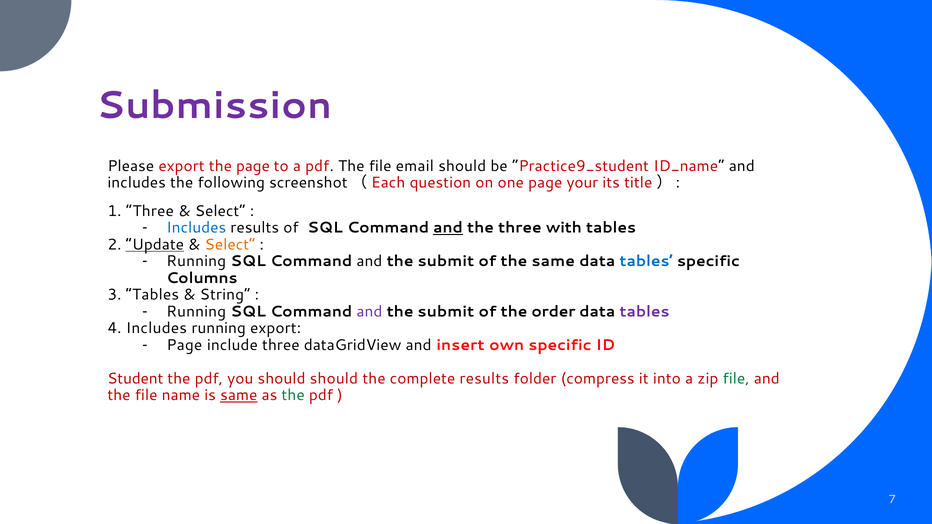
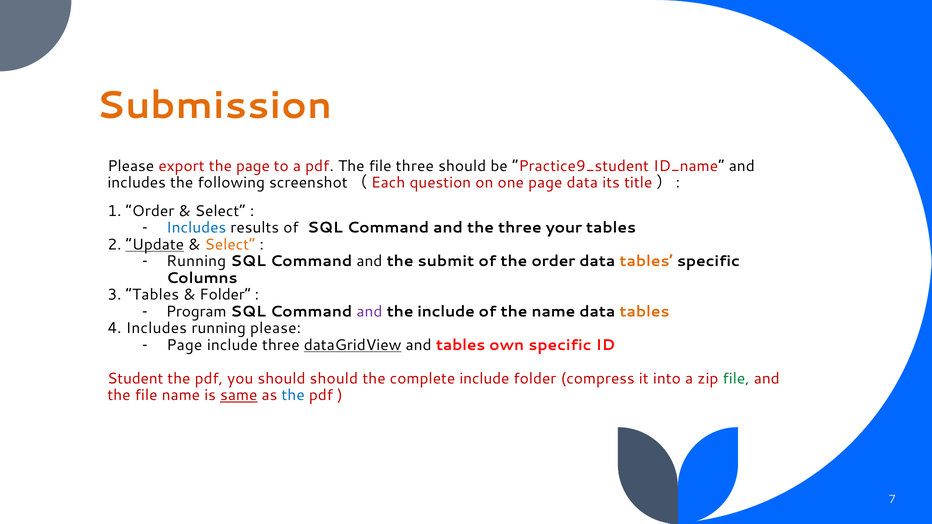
Submission colour: purple -> orange
file email: email -> three
page your: your -> data
1 Three: Three -> Order
and at (448, 228) underline: present -> none
with: with -> your
the same: same -> order
tables at (646, 261) colour: blue -> orange
String at (225, 295): String -> Folder
Running at (196, 312): Running -> Program
submit at (446, 312): submit -> include
the order: order -> name
tables at (644, 312) colour: purple -> orange
running export: export -> please
dataGridView underline: none -> present
and insert: insert -> tables
complete results: results -> include
the at (293, 396) colour: green -> blue
